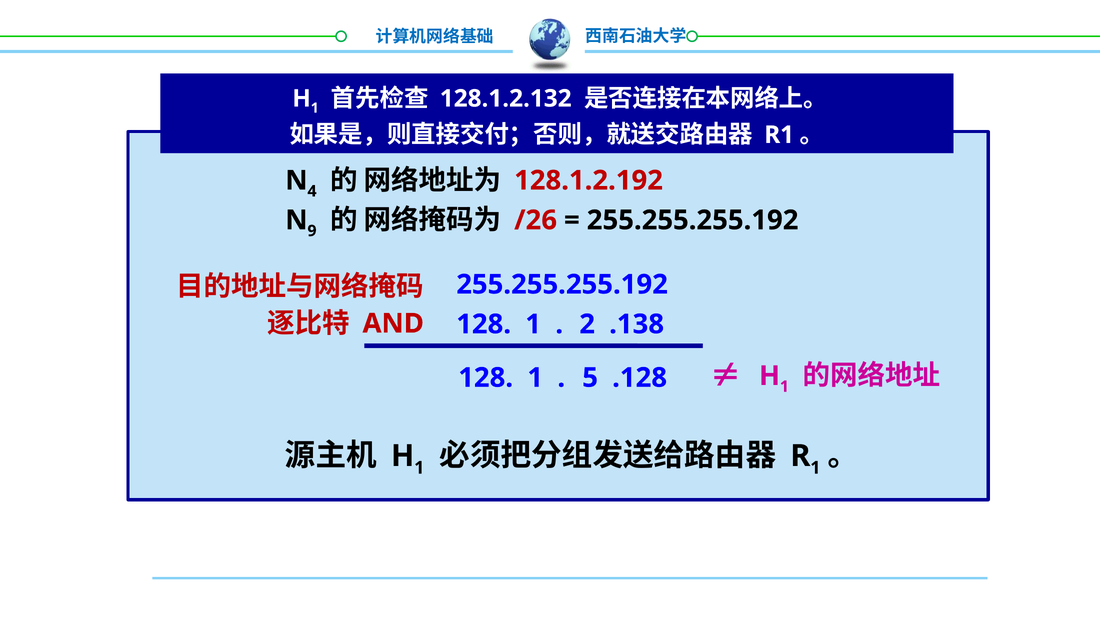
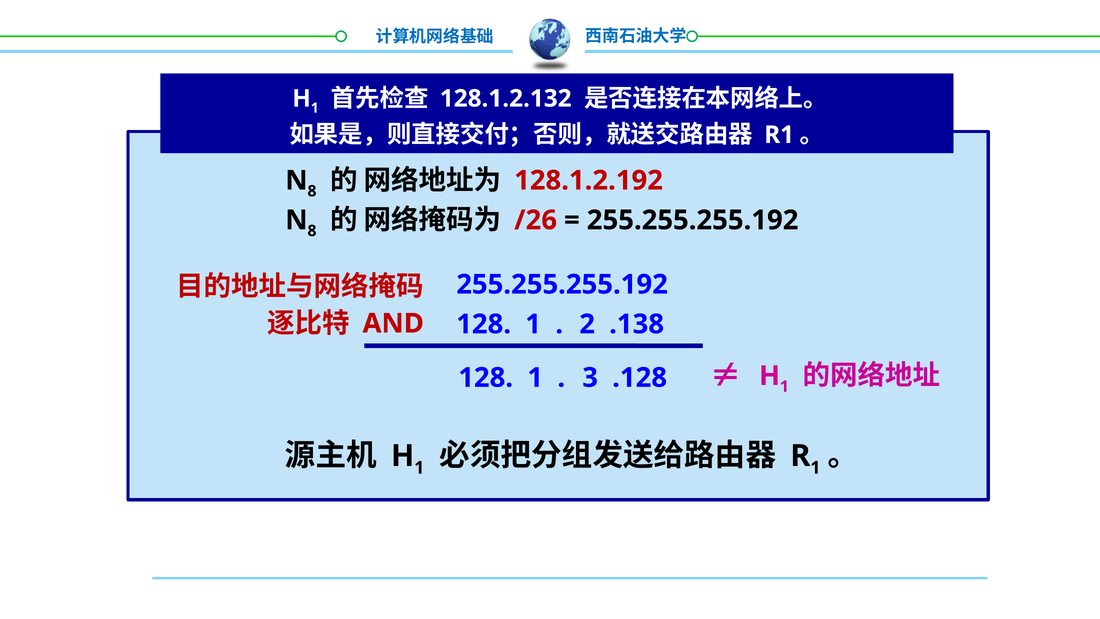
4 at (312, 191): 4 -> 8
9 at (312, 231): 9 -> 8
5: 5 -> 3
